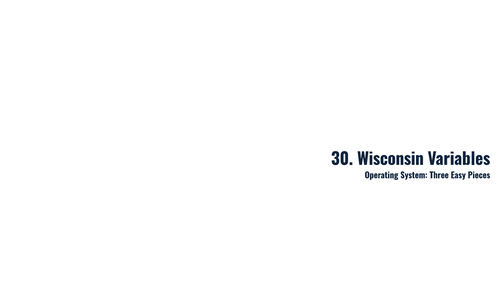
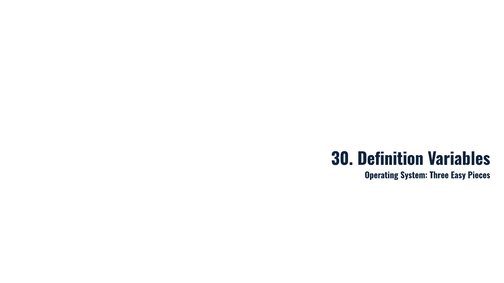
Wisconsin: Wisconsin -> Definition
